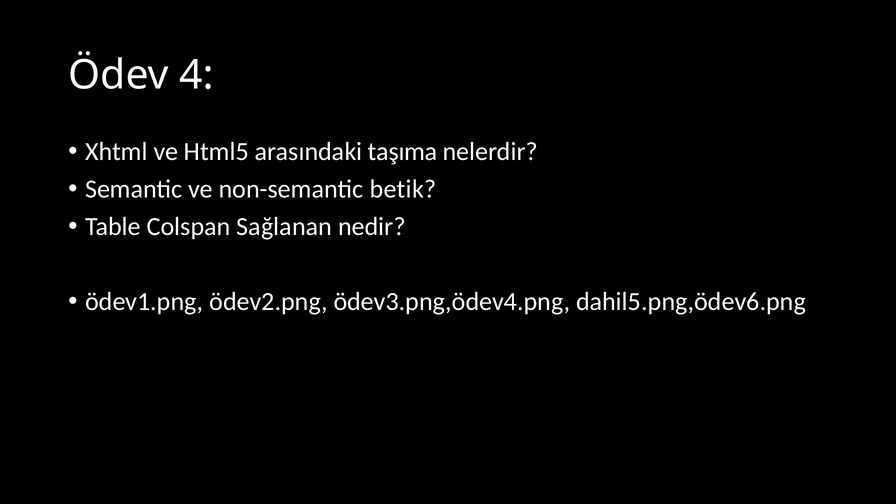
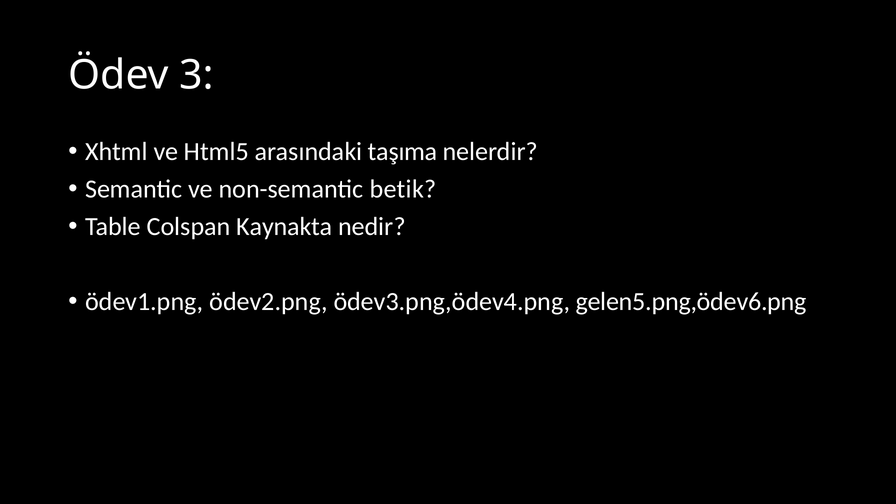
4: 4 -> 3
Sağlanan: Sağlanan -> Kaynakta
dahil5.png,ödev6.png: dahil5.png,ödev6.png -> gelen5.png,ödev6.png
